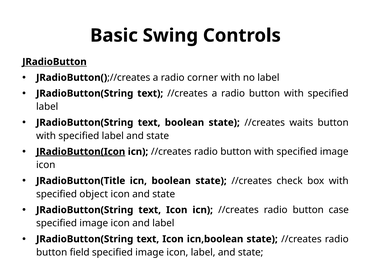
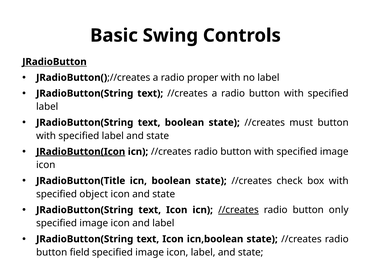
corner: corner -> proper
waits: waits -> must
//creates at (238, 209) underline: none -> present
case: case -> only
